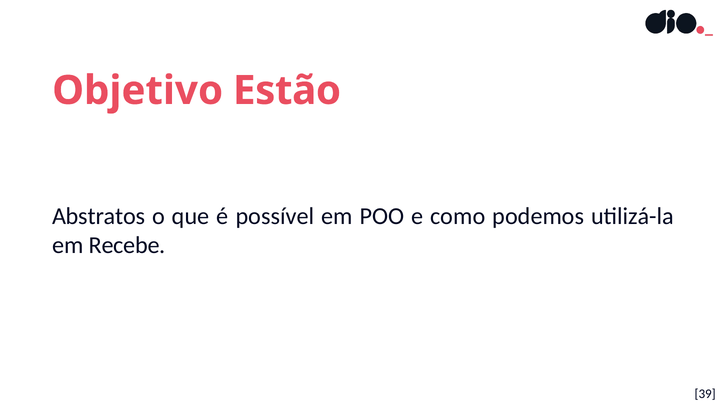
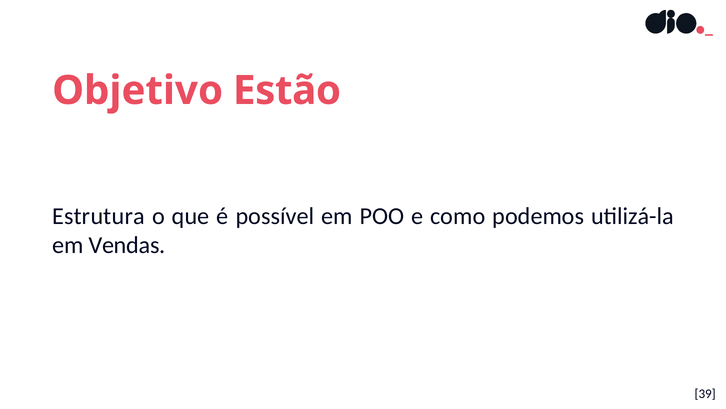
Abstratos: Abstratos -> Estrutura
Recebe: Recebe -> Vendas
